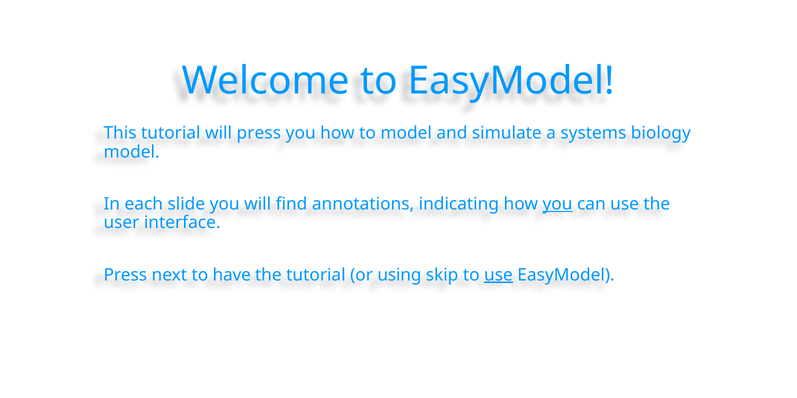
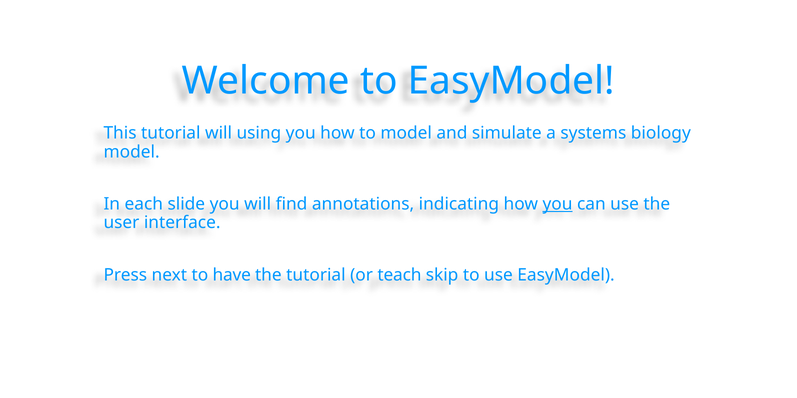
will press: press -> using
using: using -> teach
use at (498, 275) underline: present -> none
